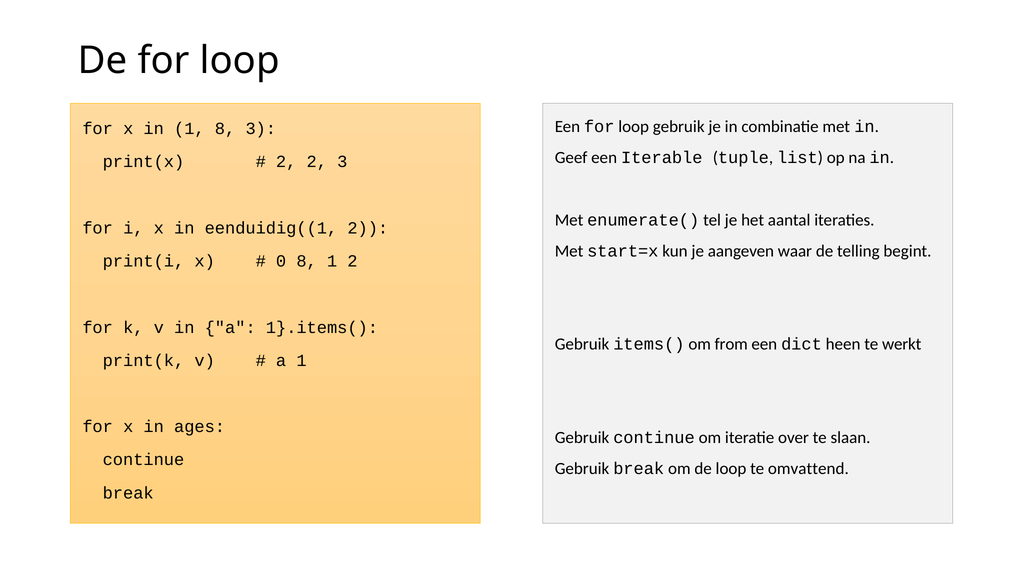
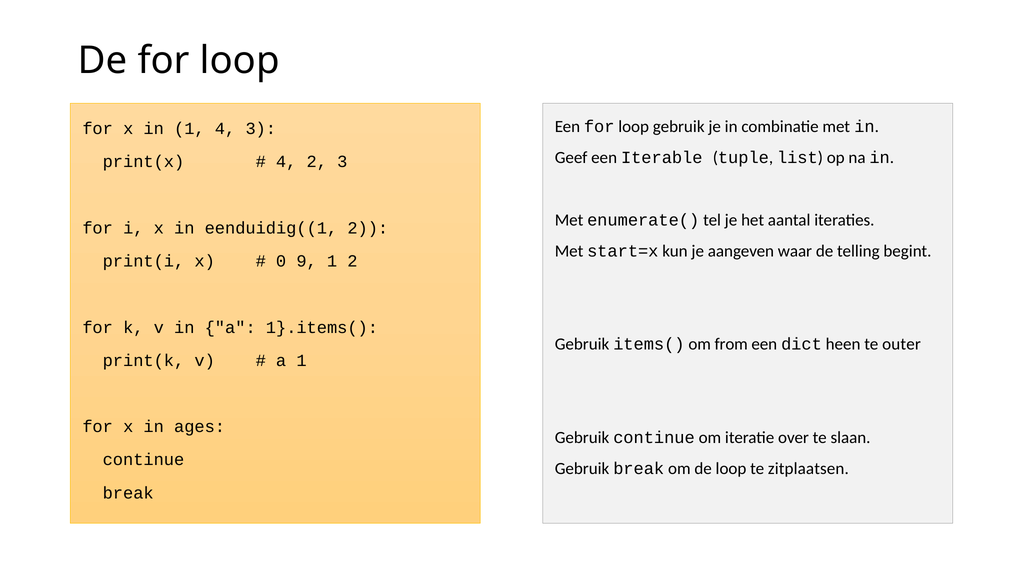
1 8: 8 -> 4
2 at (286, 162): 2 -> 4
0 8: 8 -> 9
werkt: werkt -> outer
omvattend: omvattend -> zitplaatsen
